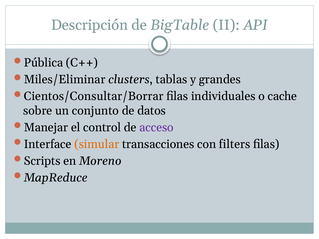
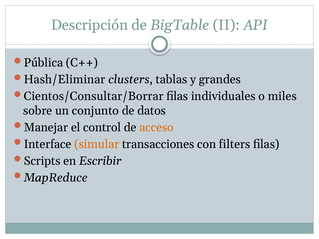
Miles/Eliminar: Miles/Eliminar -> Hash/Eliminar
cache: cache -> miles
acceso colour: purple -> orange
Moreno: Moreno -> Escribir
